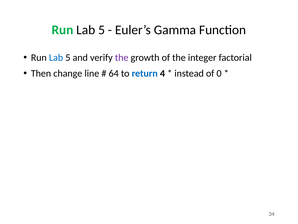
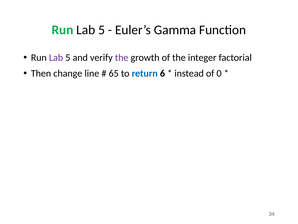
Lab at (56, 58) colour: blue -> purple
64: 64 -> 65
4: 4 -> 6
